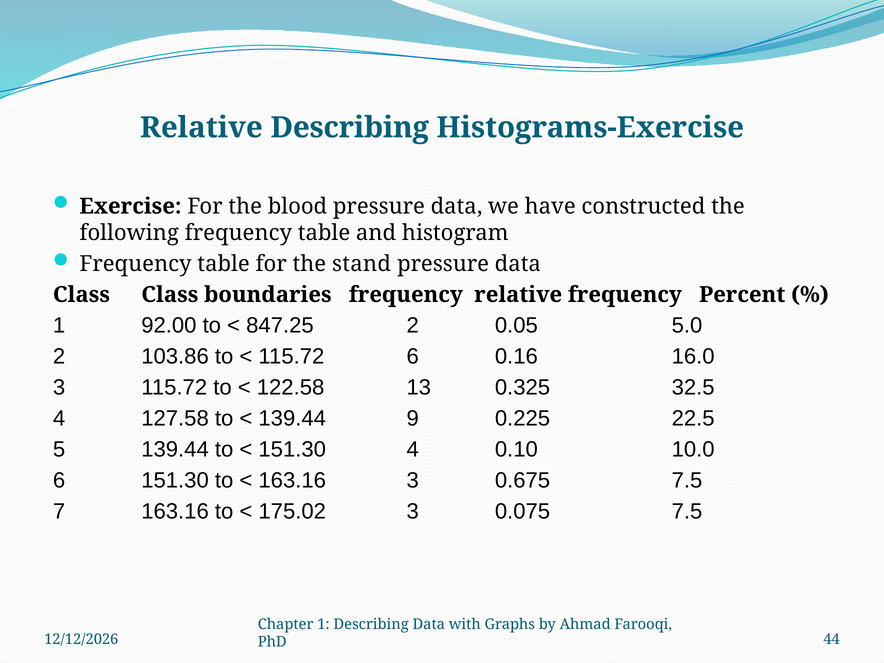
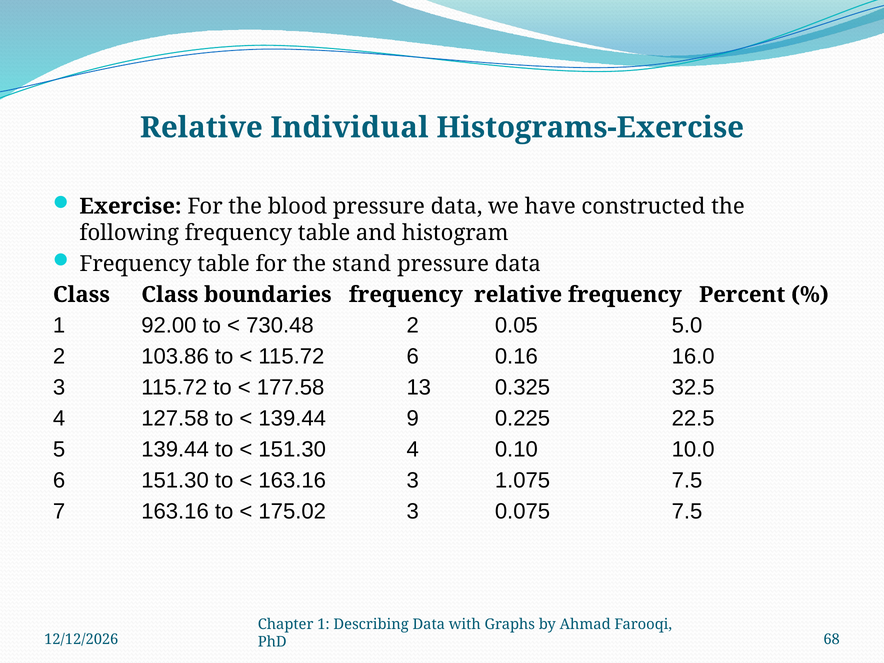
Relative Describing: Describing -> Individual
847.25: 847.25 -> 730.48
122.58: 122.58 -> 177.58
0.675: 0.675 -> 1.075
44: 44 -> 68
